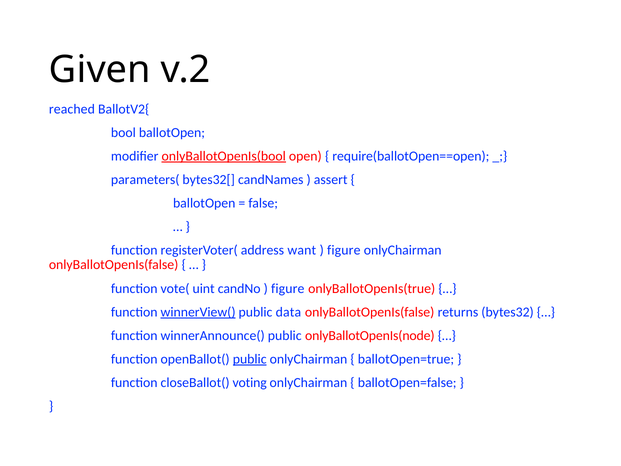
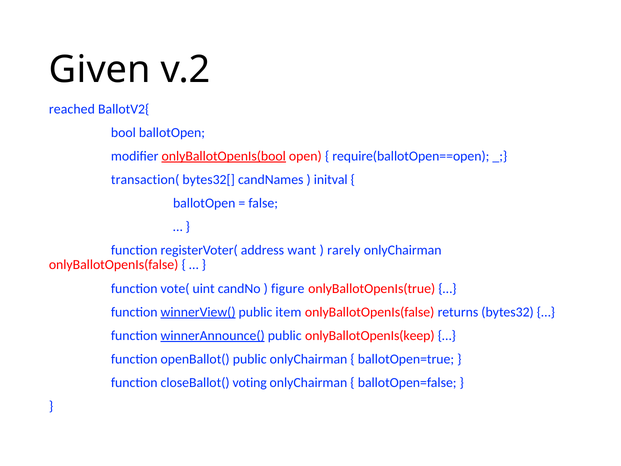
parameters(: parameters( -> transaction(
assert: assert -> initval
figure at (344, 250): figure -> rarely
data: data -> item
winnerAnnounce( underline: none -> present
onlyBallotOpenIs(node: onlyBallotOpenIs(node -> onlyBallotOpenIs(keep
public at (250, 359) underline: present -> none
